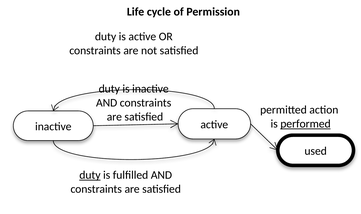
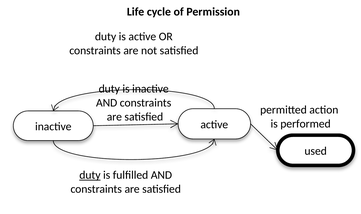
performed underline: present -> none
